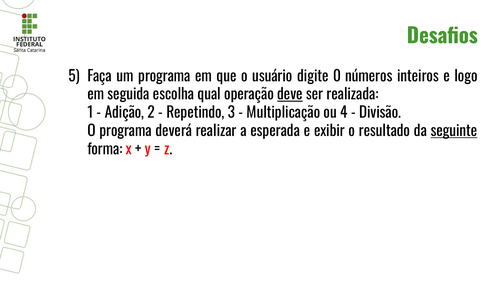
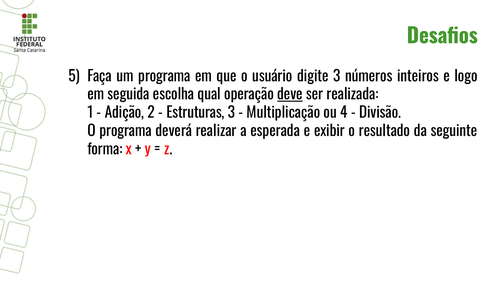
digite 0: 0 -> 3
Repetindo: Repetindo -> Estruturas
seguinte underline: present -> none
